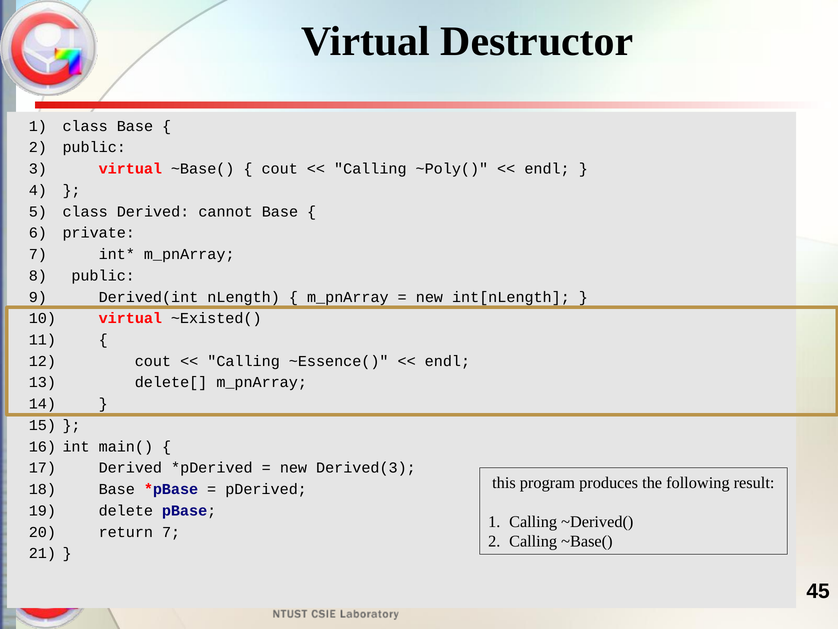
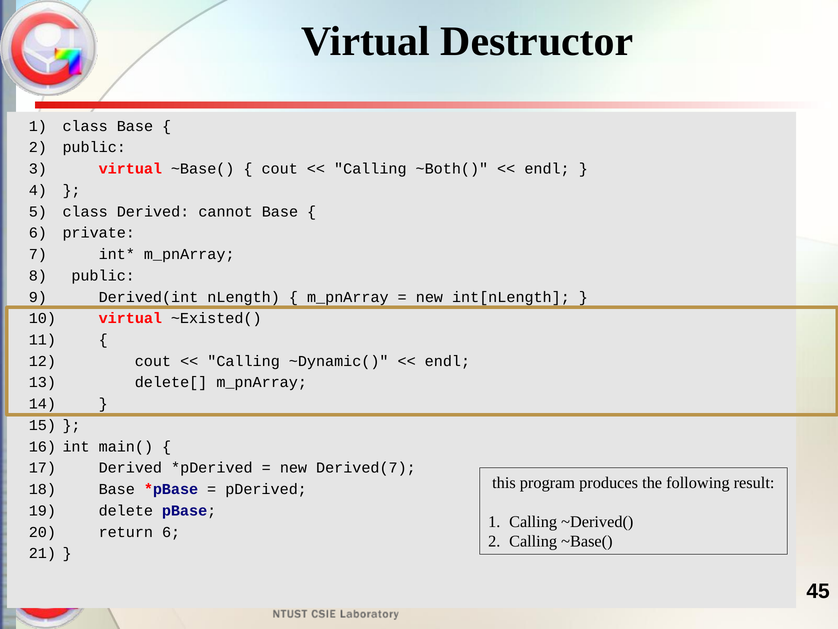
~Poly(: ~Poly( -> ~Both(
~Essence(: ~Essence( -> ~Dynamic(
Derived(3: Derived(3 -> Derived(7
return 7: 7 -> 6
